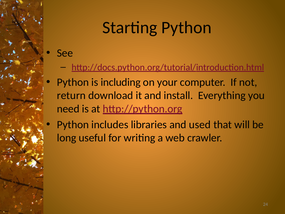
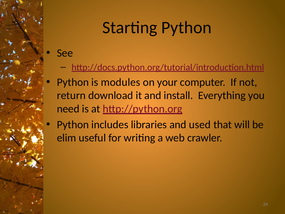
including: including -> modules
long: long -> elim
